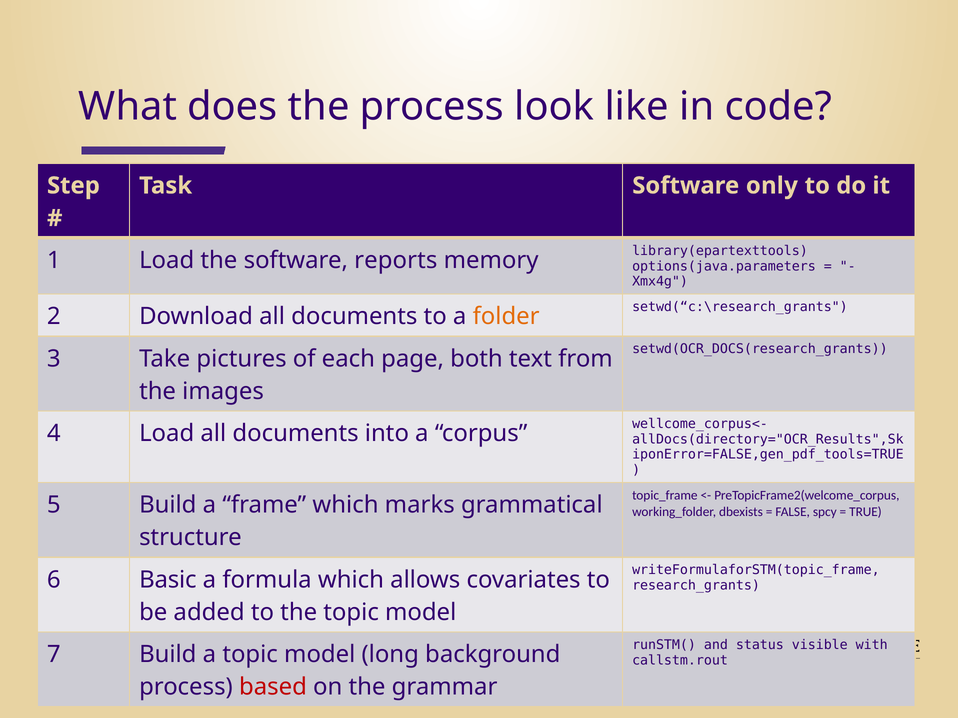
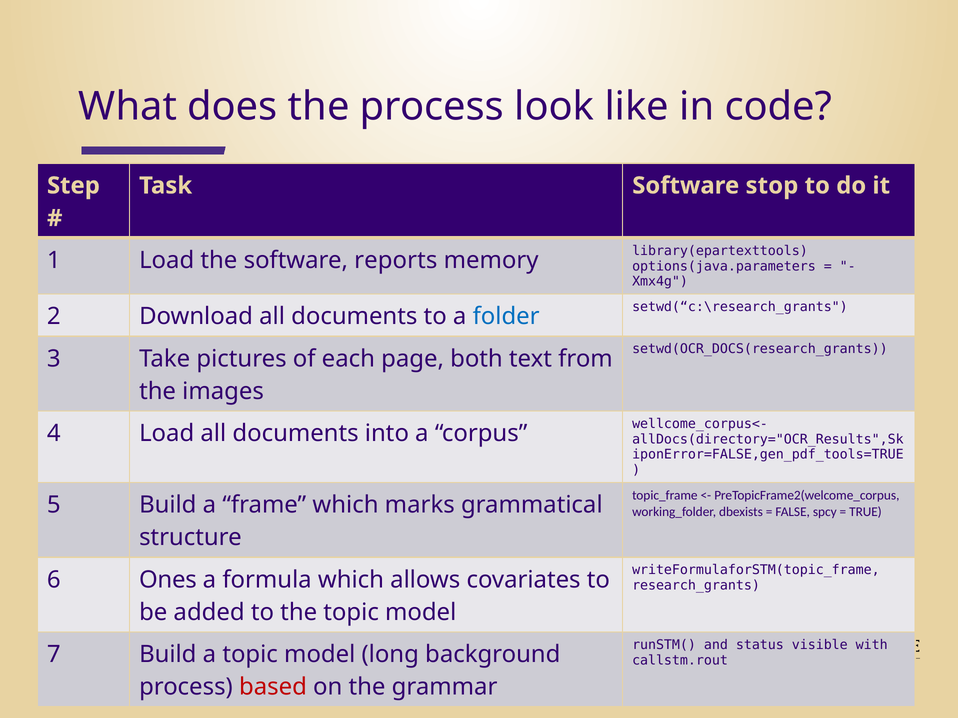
only: only -> stop
folder colour: orange -> blue
Basic: Basic -> Ones
